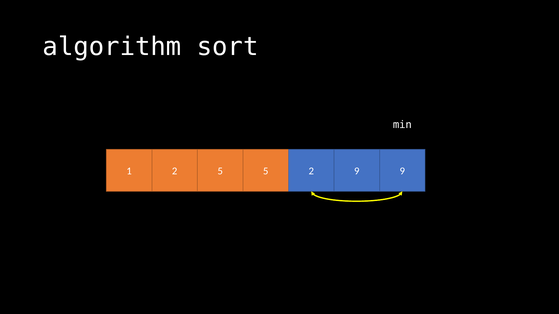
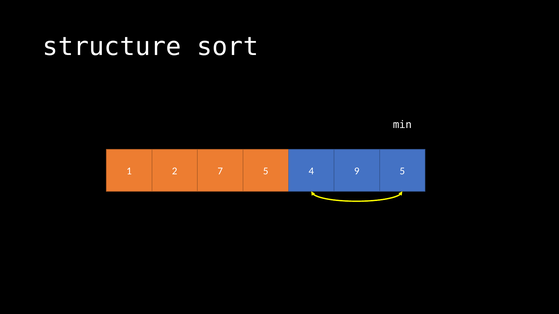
algorithm: algorithm -> structure
2 5: 5 -> 7
5 2: 2 -> 4
9 9: 9 -> 5
